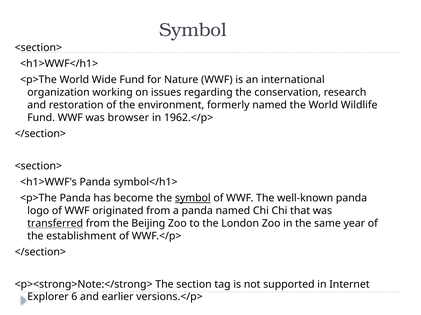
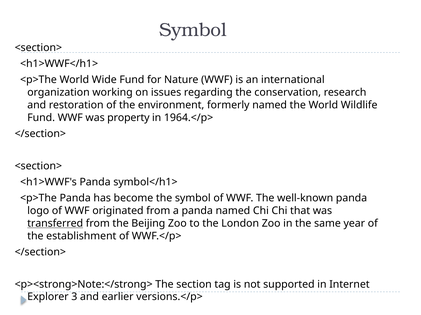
browser: browser -> property
1962.</p>: 1962.</p> -> 1964.</p>
symbol at (193, 199) underline: present -> none
6: 6 -> 3
